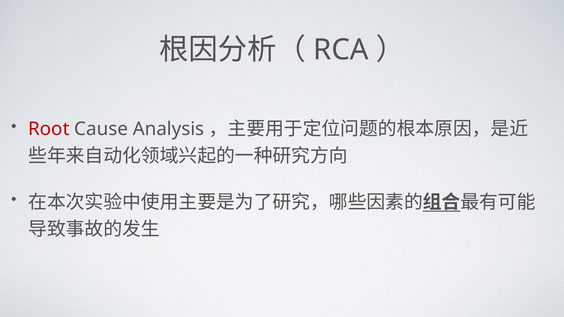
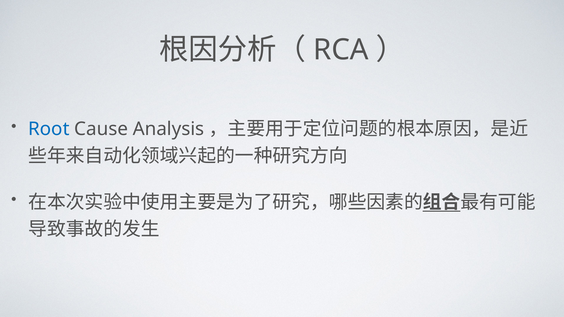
Root colour: red -> blue
